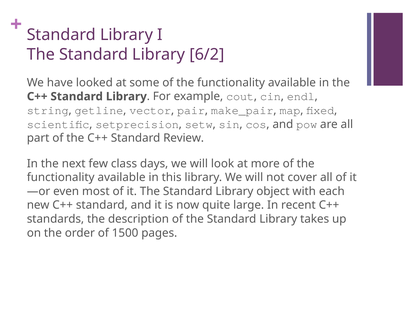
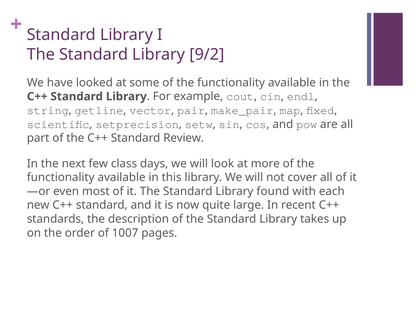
6/2: 6/2 -> 9/2
object: object -> found
1500: 1500 -> 1007
